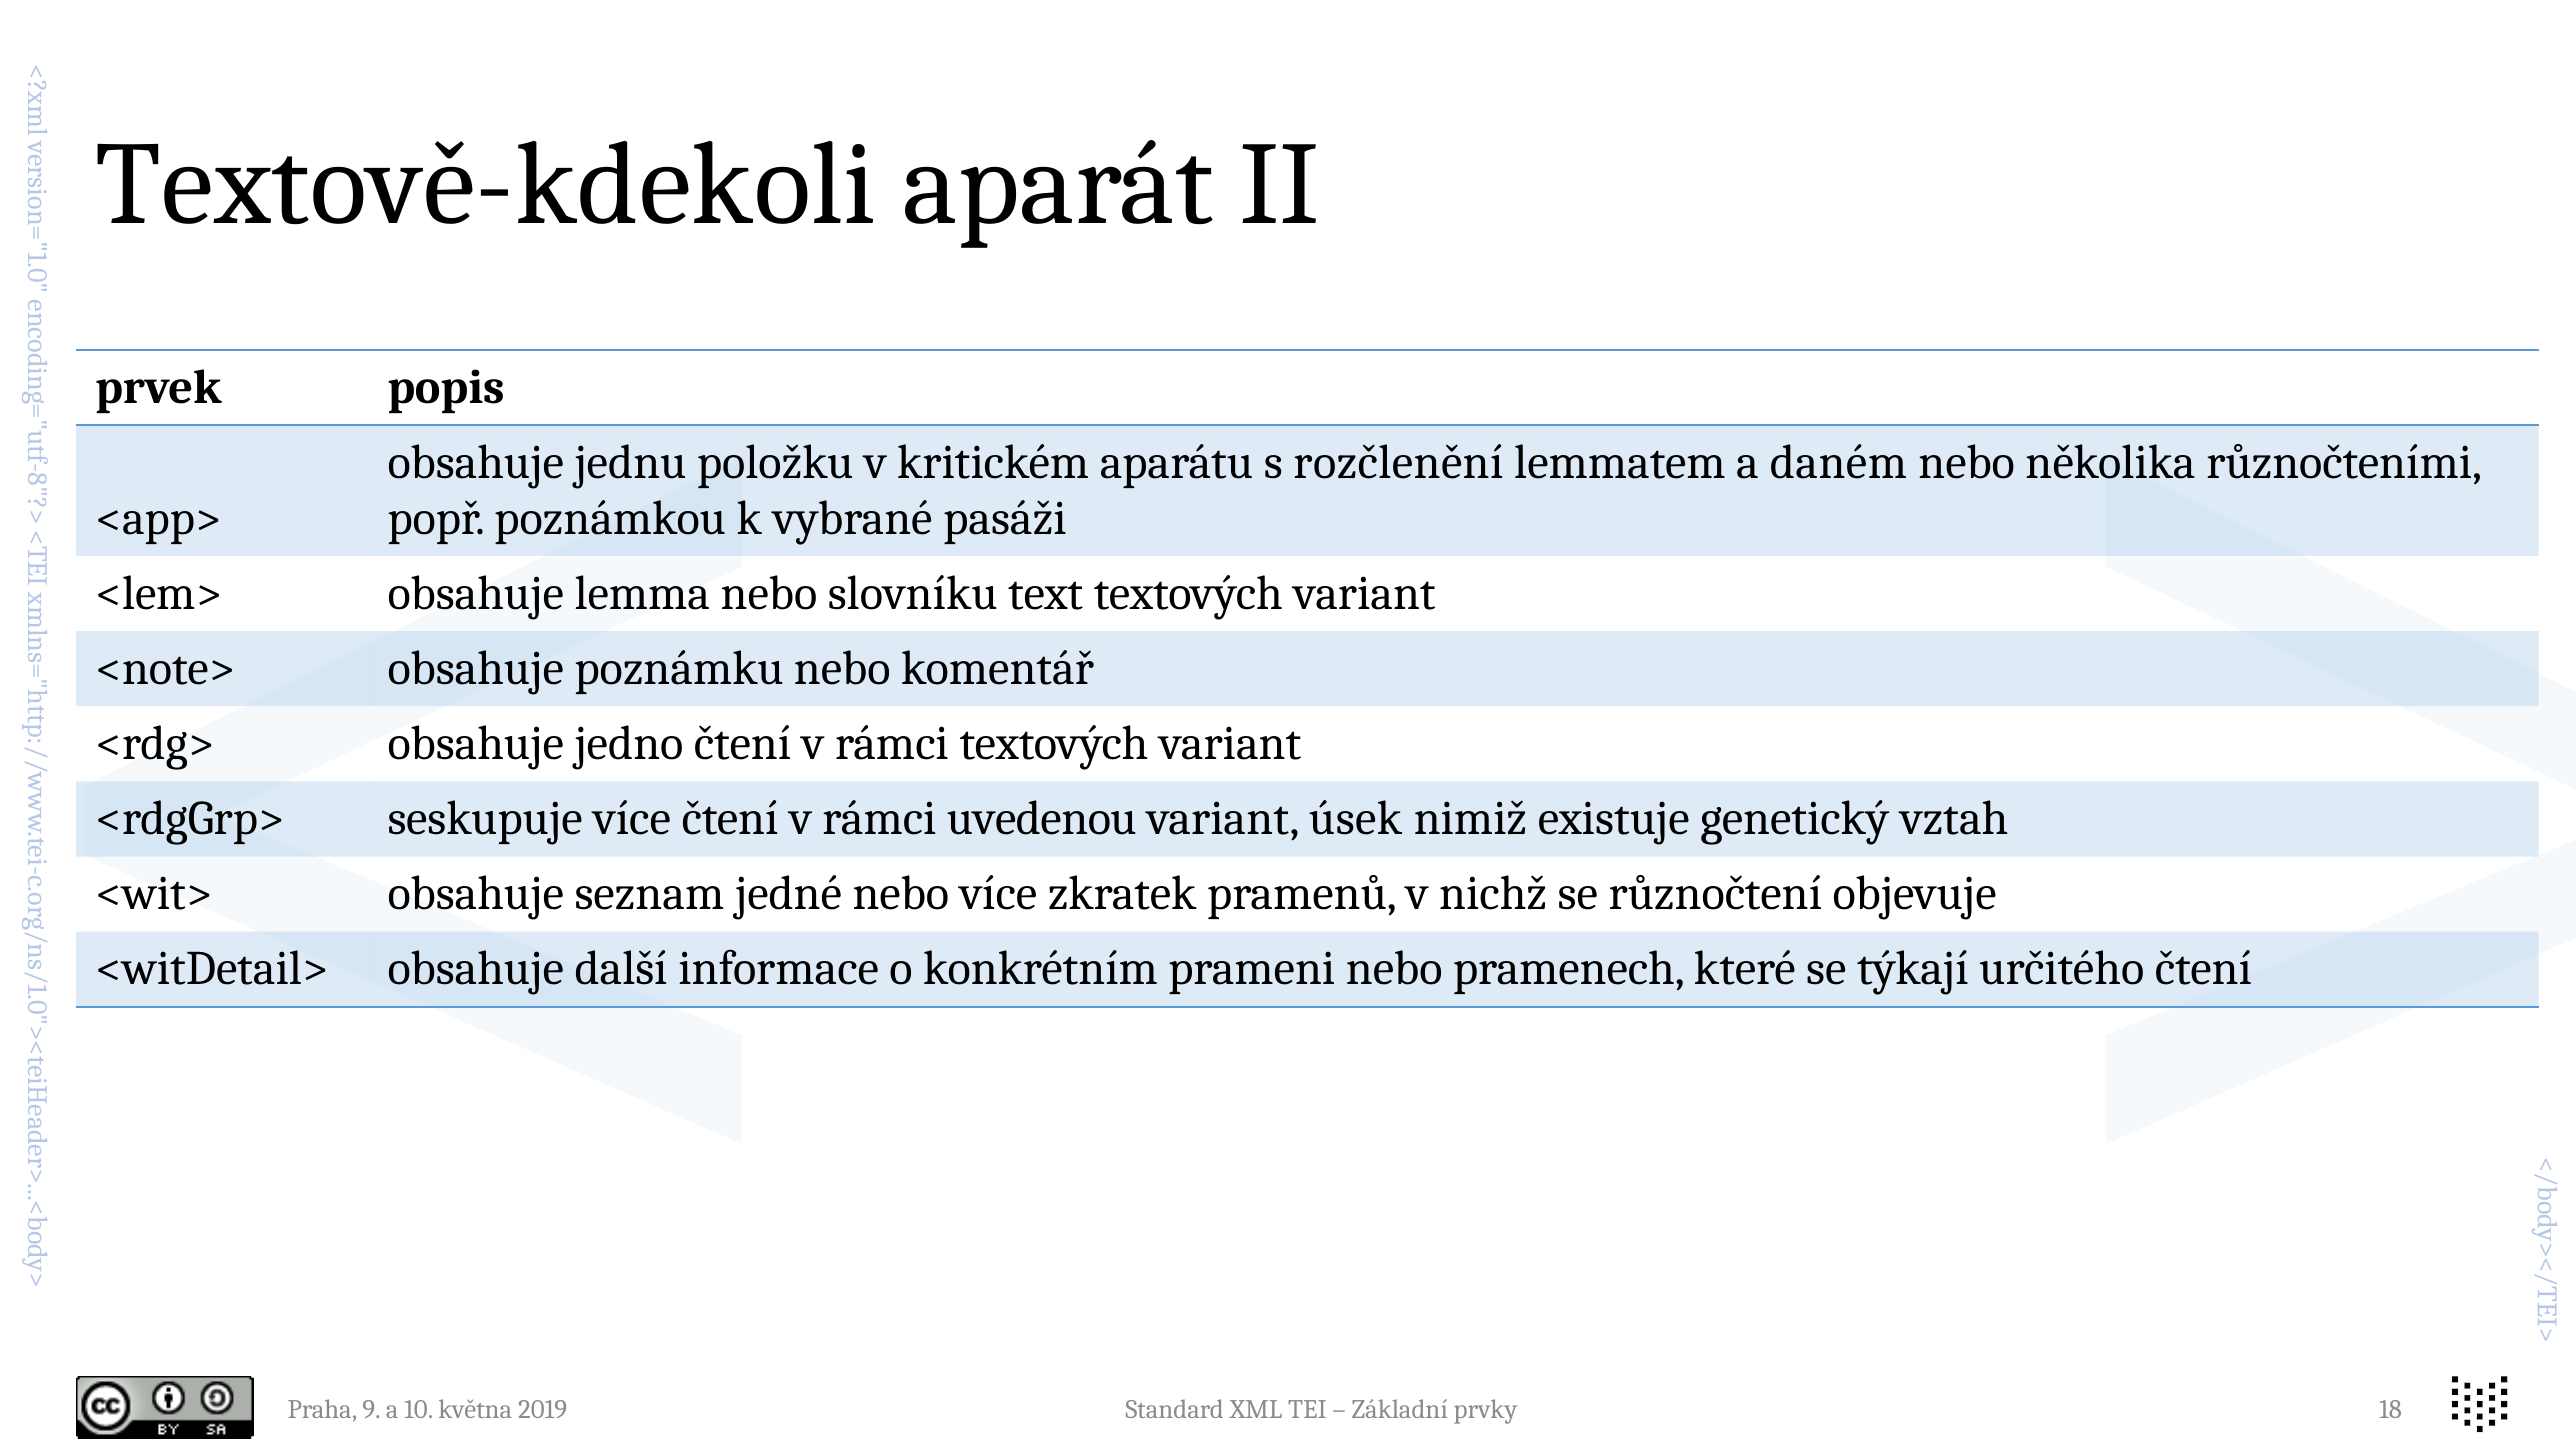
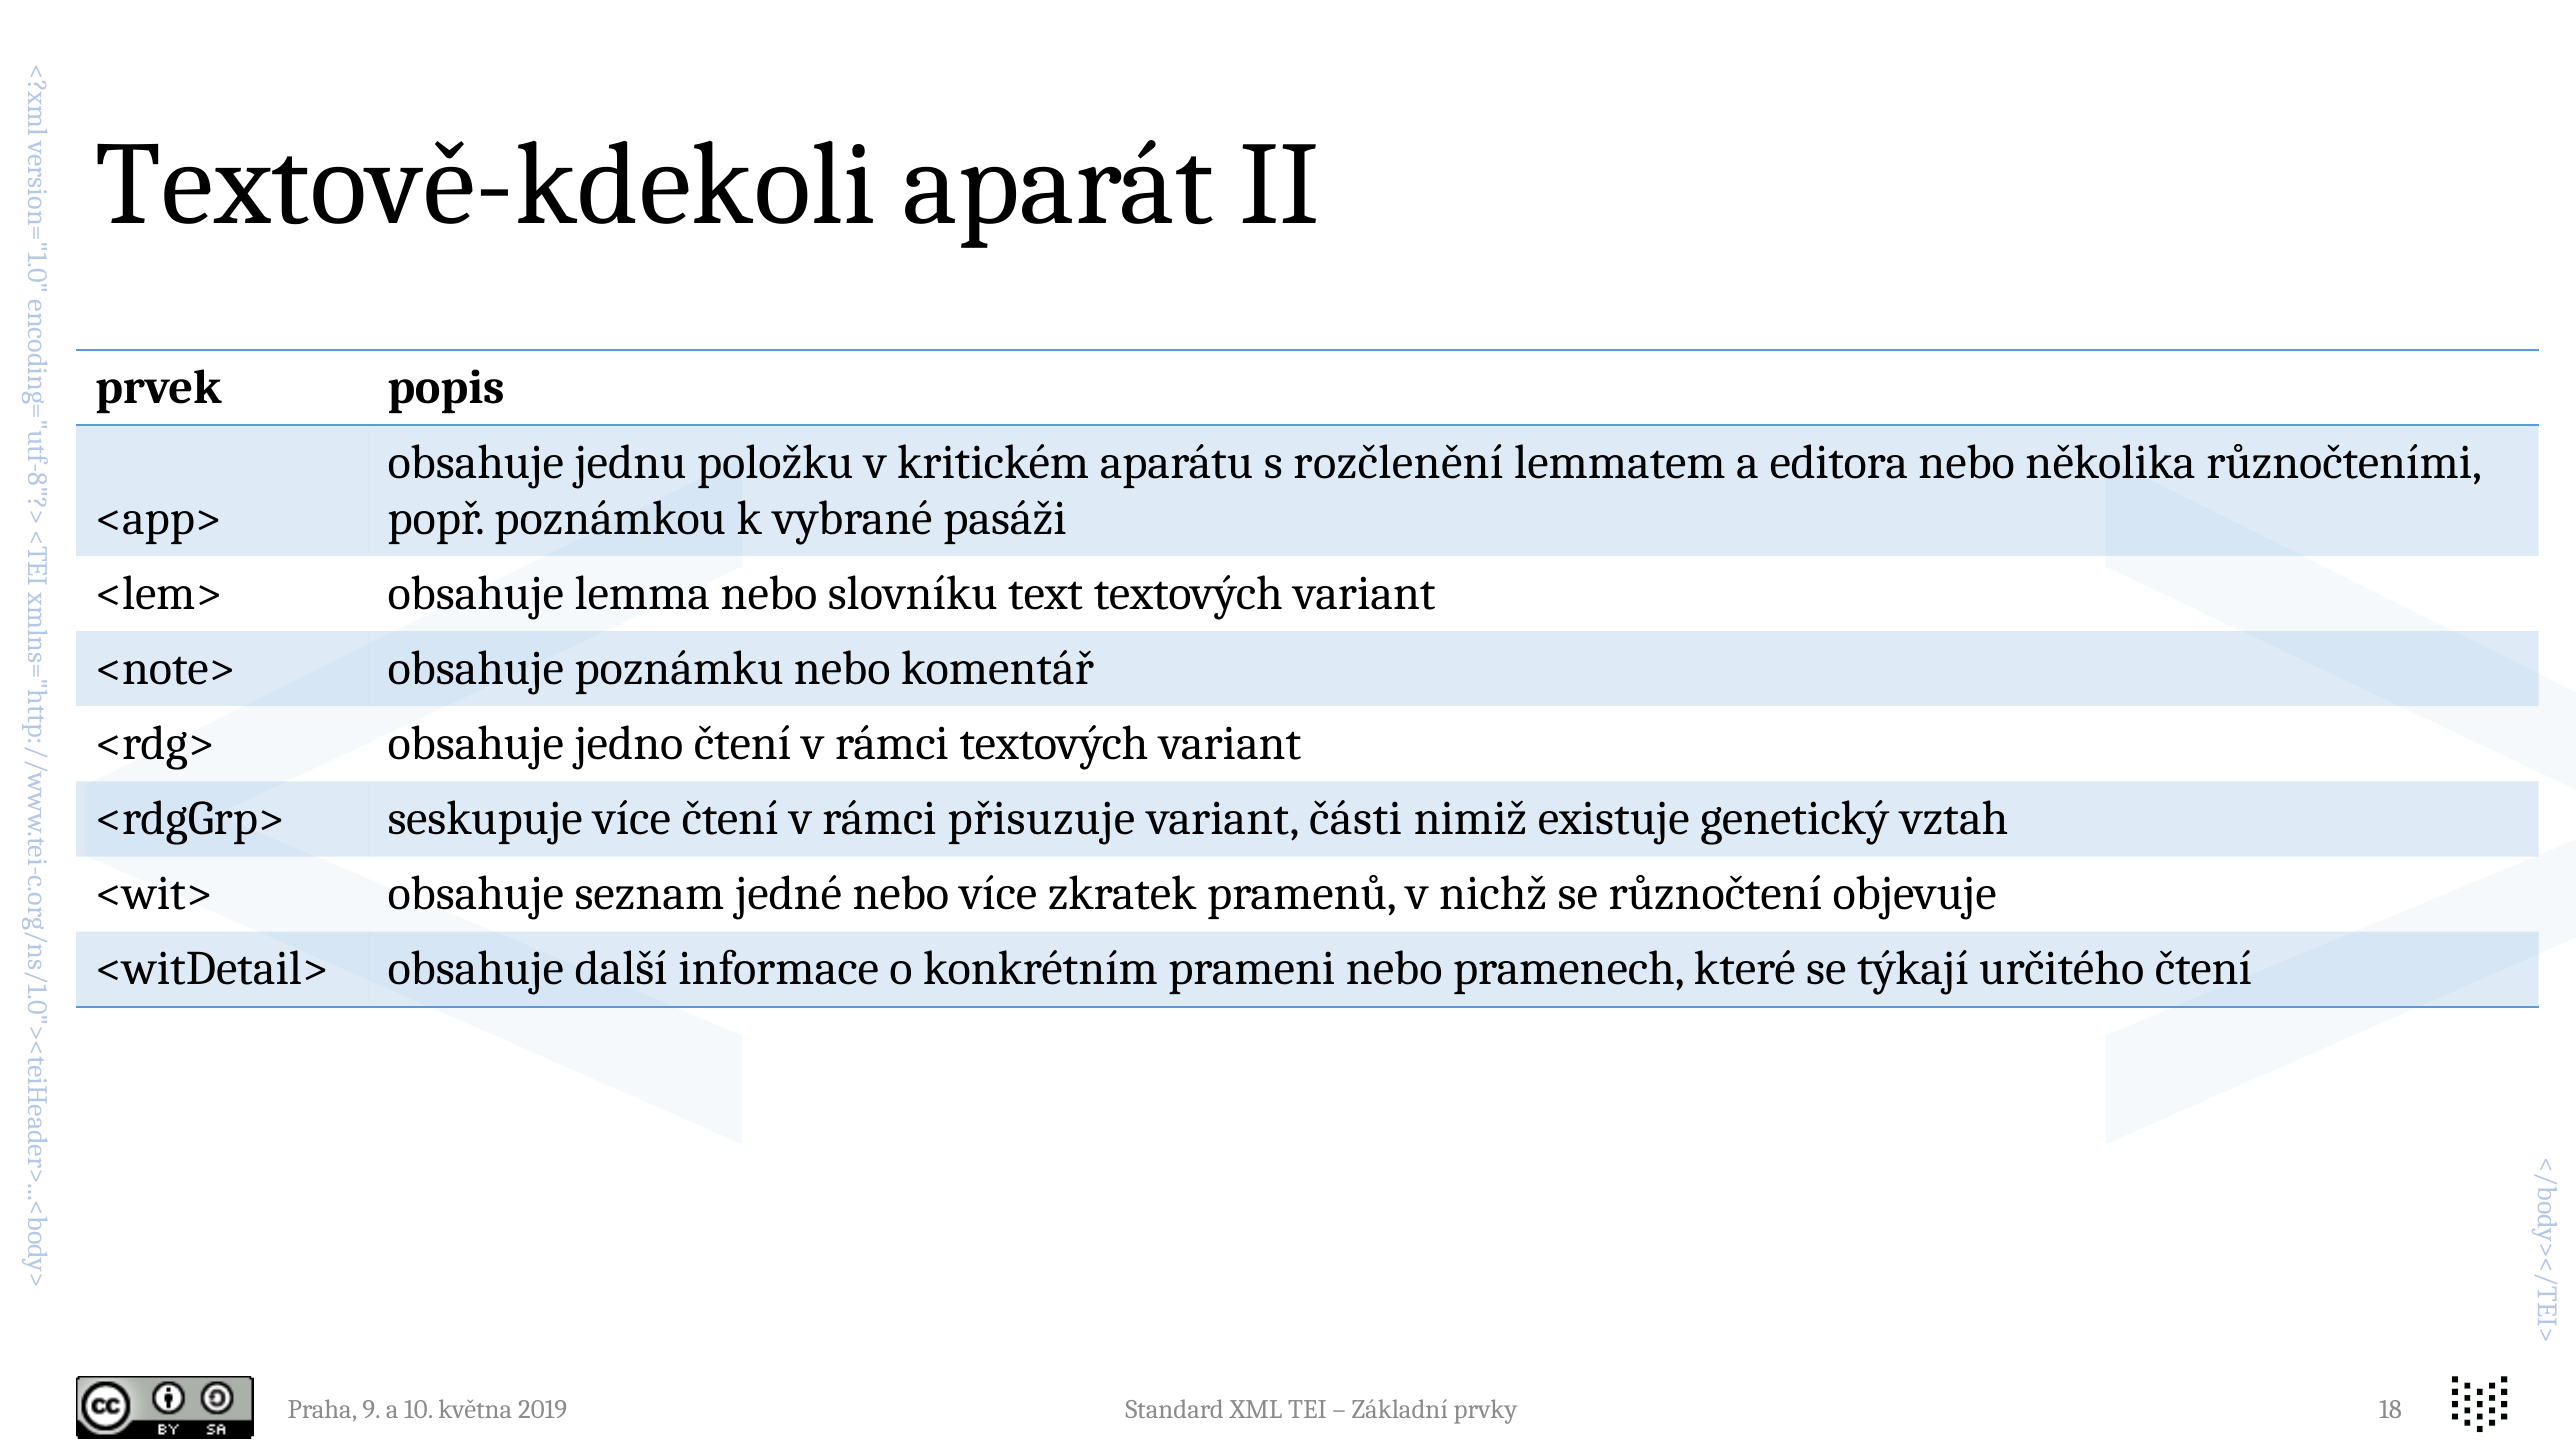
daném: daném -> editora
uvedenou: uvedenou -> přisuzuje
úsek: úsek -> části
